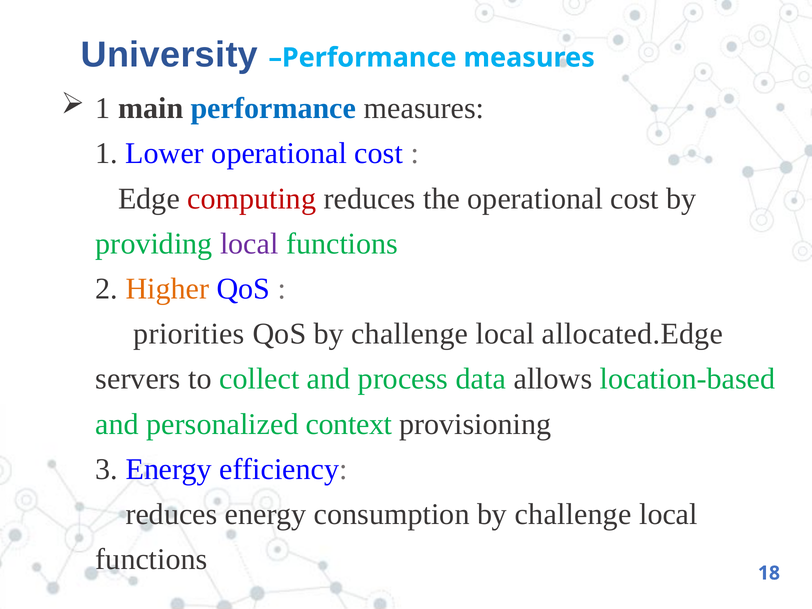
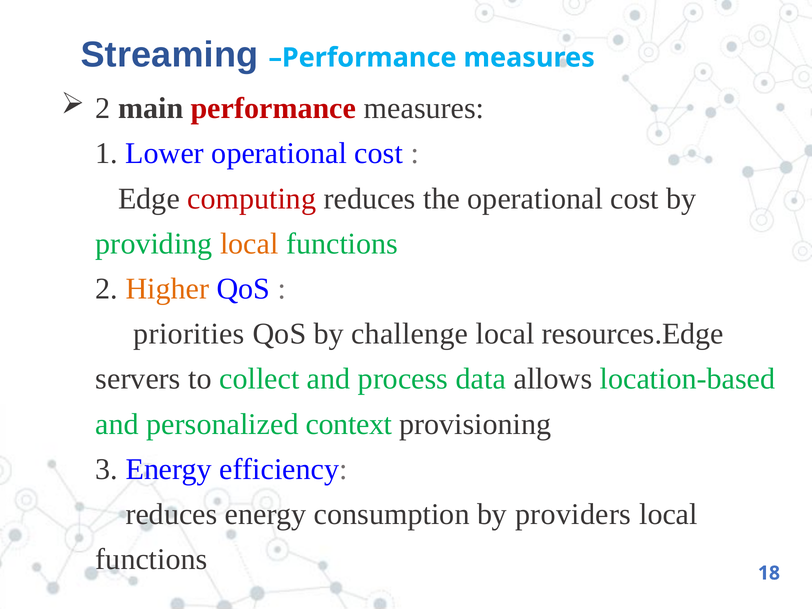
University: University -> Streaming
1 at (103, 108): 1 -> 2
performance at (273, 108) colour: blue -> red
local at (249, 244) colour: purple -> orange
allocated.Edge: allocated.Edge -> resources.Edge
consumption by challenge: challenge -> providers
